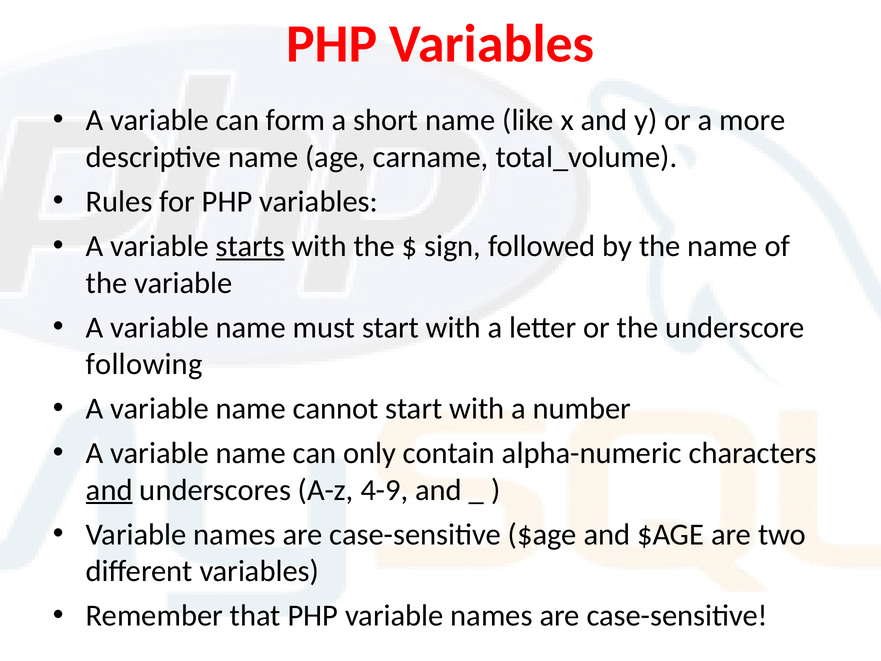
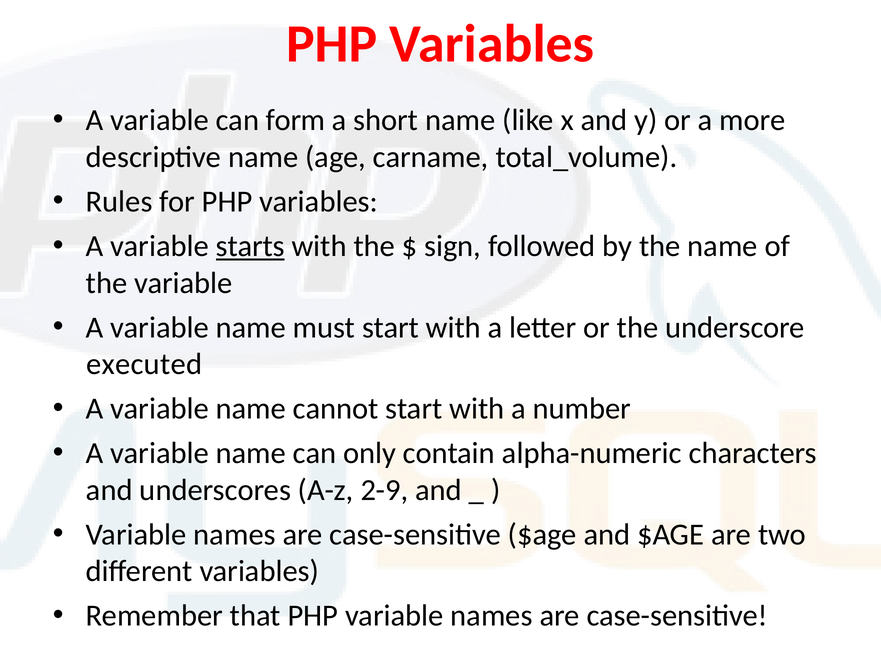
following: following -> executed
and at (109, 490) underline: present -> none
4-9: 4-9 -> 2-9
